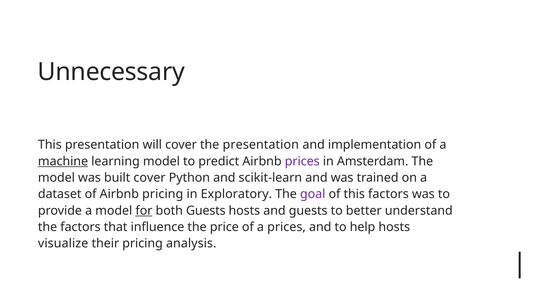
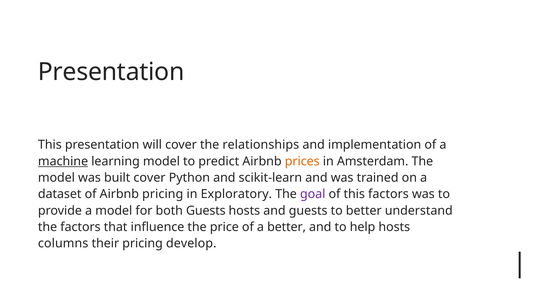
Unnecessary at (111, 72): Unnecessary -> Presentation
the presentation: presentation -> relationships
prices at (302, 161) colour: purple -> orange
for underline: present -> none
a prices: prices -> better
visualize: visualize -> columns
analysis: analysis -> develop
